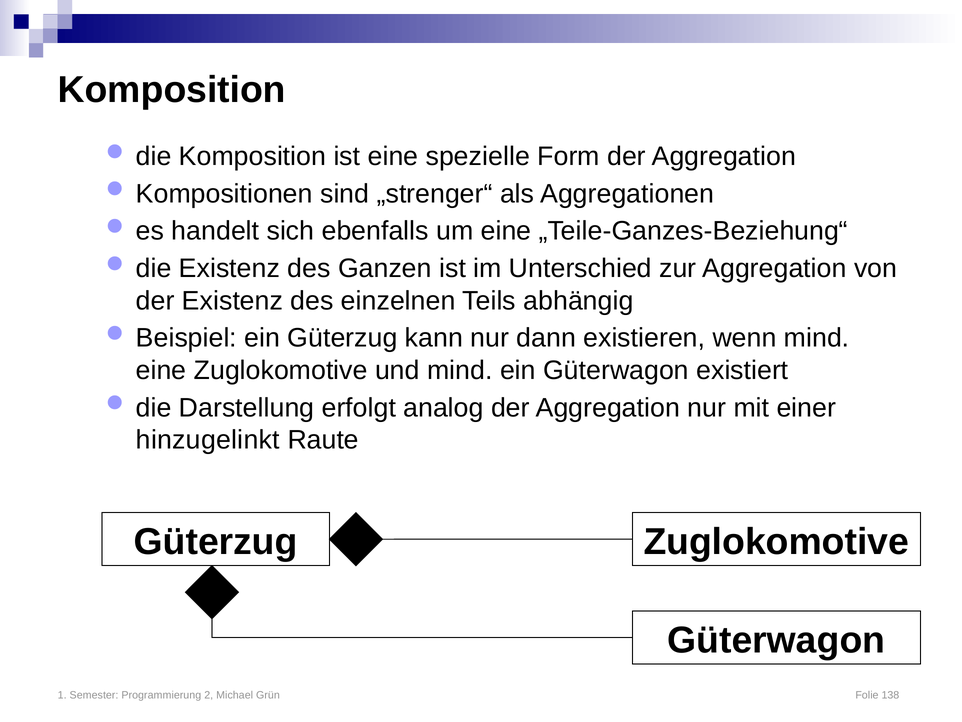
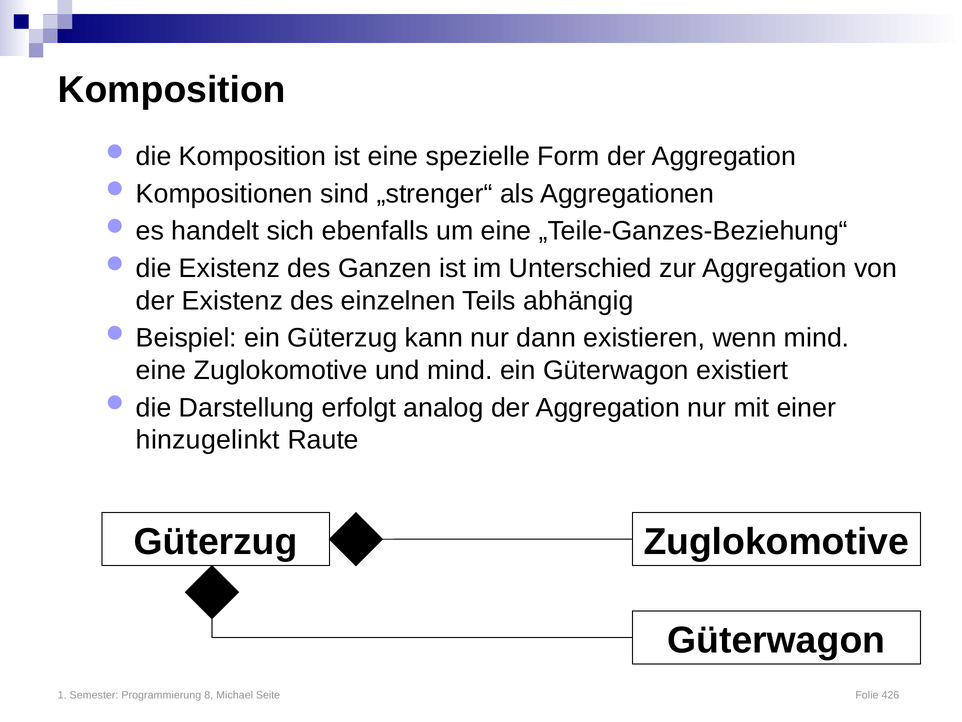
2: 2 -> 8
Grün: Grün -> Seite
138: 138 -> 426
